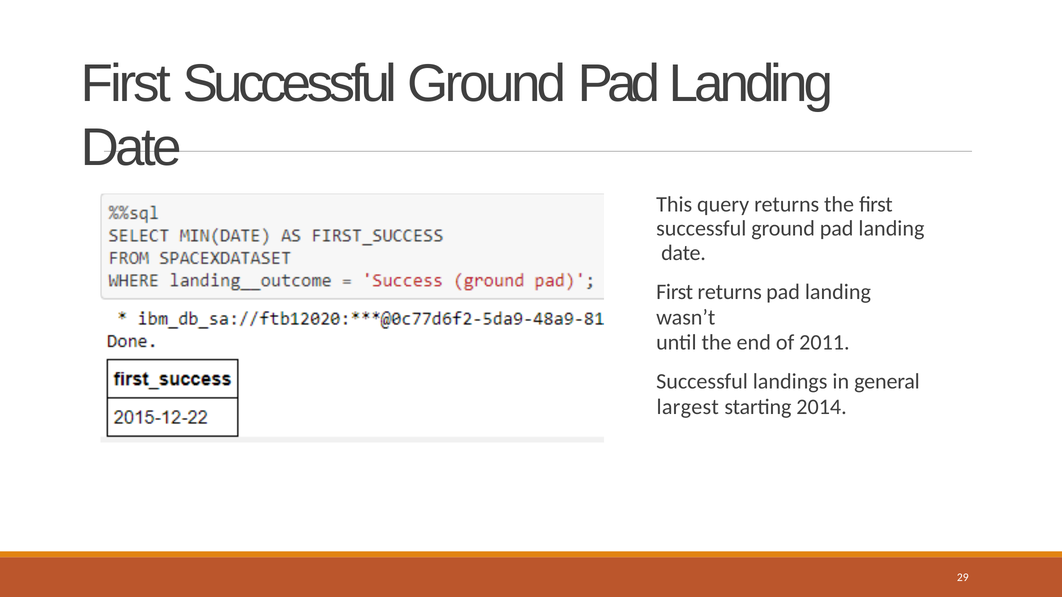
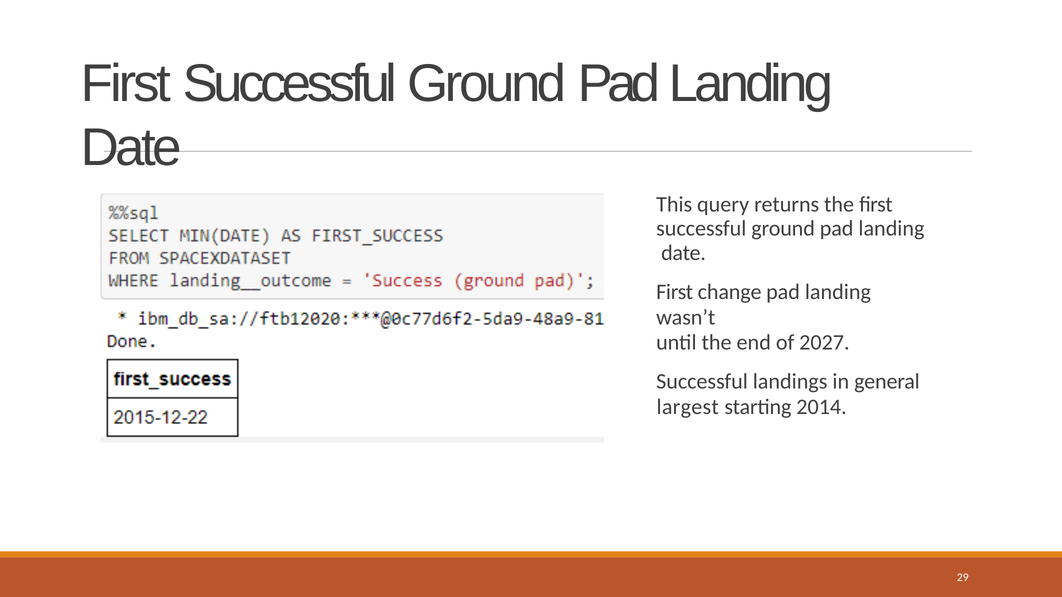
First returns: returns -> change
2011: 2011 -> 2027
